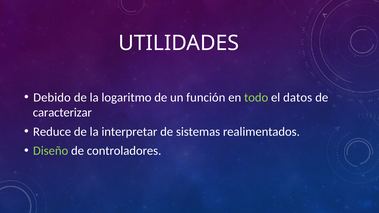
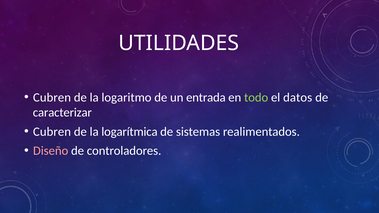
Debido at (52, 97): Debido -> Cubren
función: función -> entrada
Reduce at (52, 132): Reduce -> Cubren
interpretar: interpretar -> logarítmica
Diseño colour: light green -> pink
